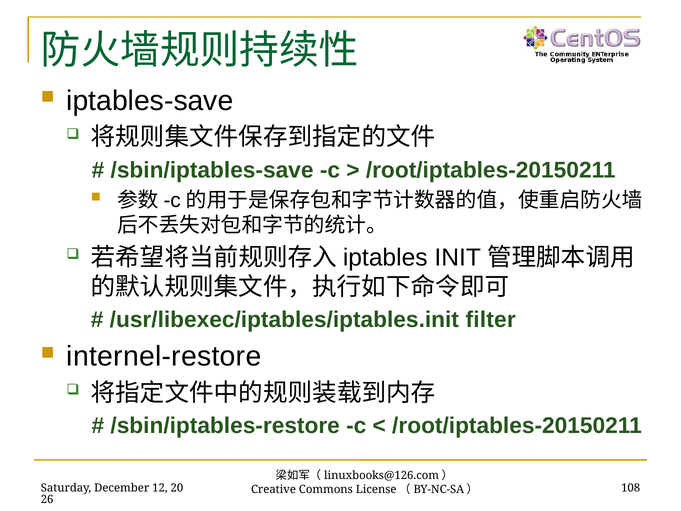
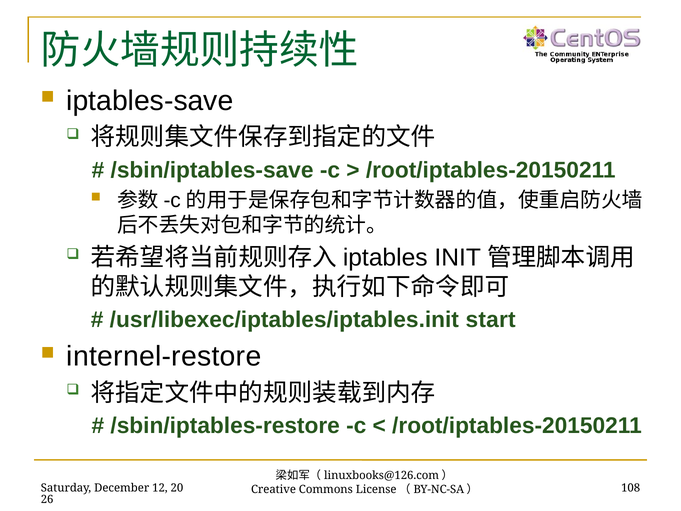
filter: filter -> start
